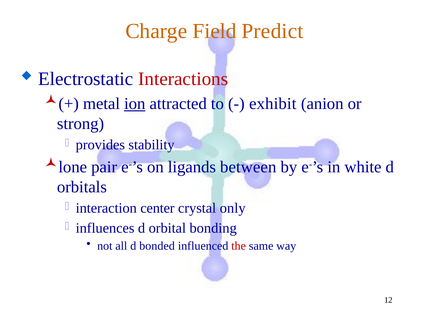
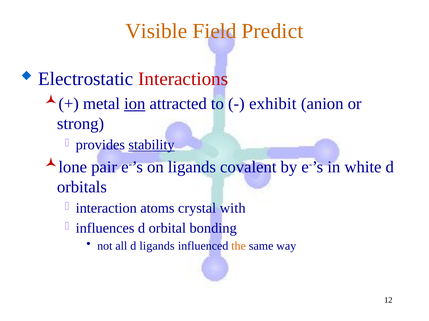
Charge: Charge -> Visible
stability underline: none -> present
between: between -> covalent
center: center -> atoms
only: only -> with
d bonded: bonded -> ligands
the colour: red -> orange
